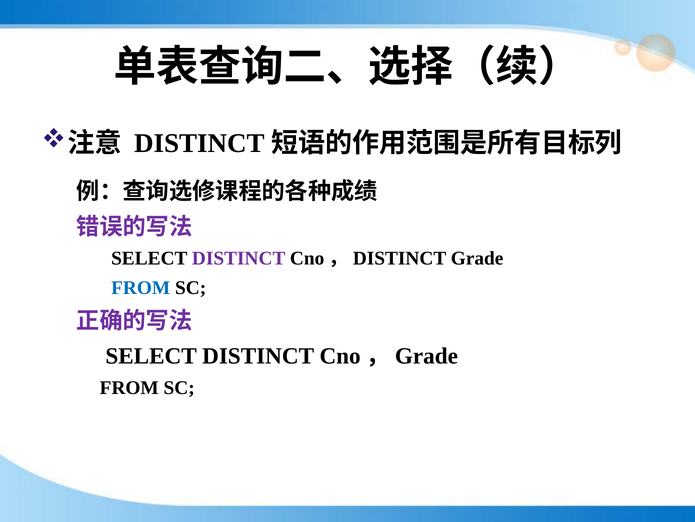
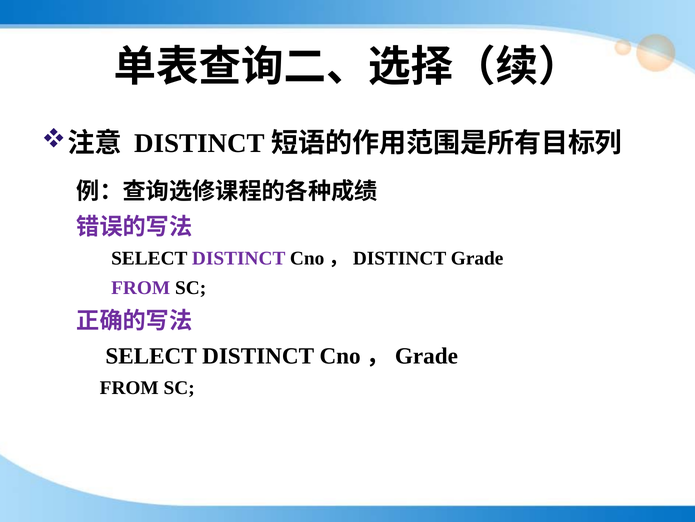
FROM at (141, 287) colour: blue -> purple
